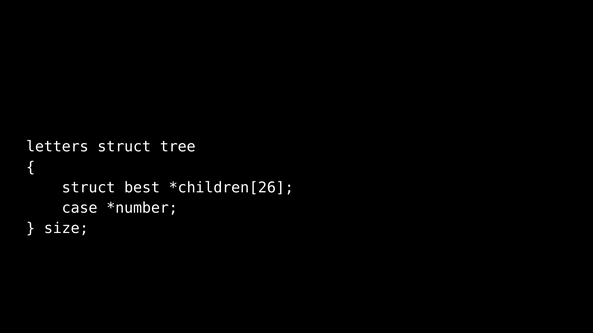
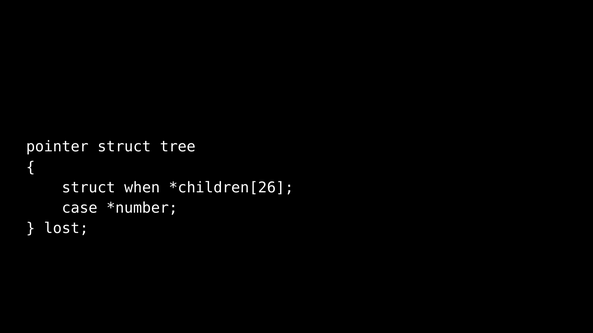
letters: letters -> pointer
best: best -> when
size: size -> lost
